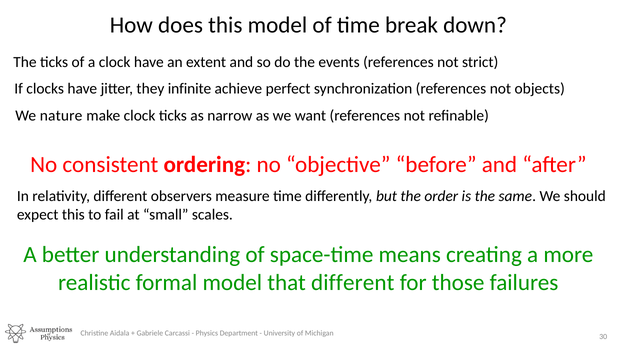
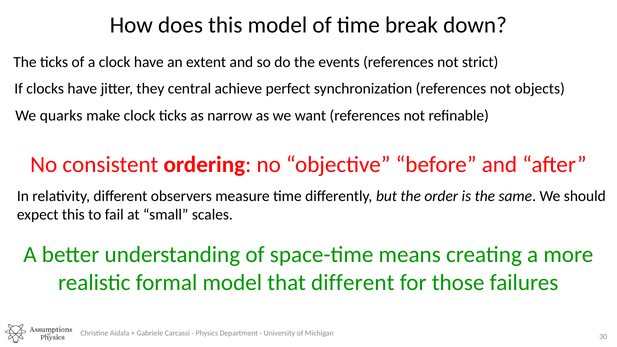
infinite: infinite -> central
nature: nature -> quarks
